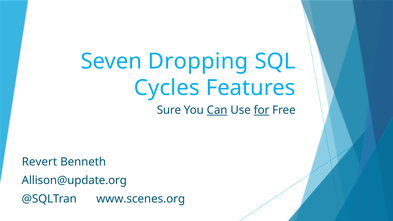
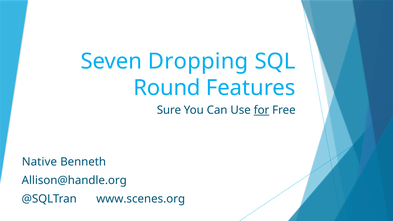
Cycles: Cycles -> Round
Can underline: present -> none
Revert: Revert -> Native
Allison@update.org: Allison@update.org -> Allison@handle.org
